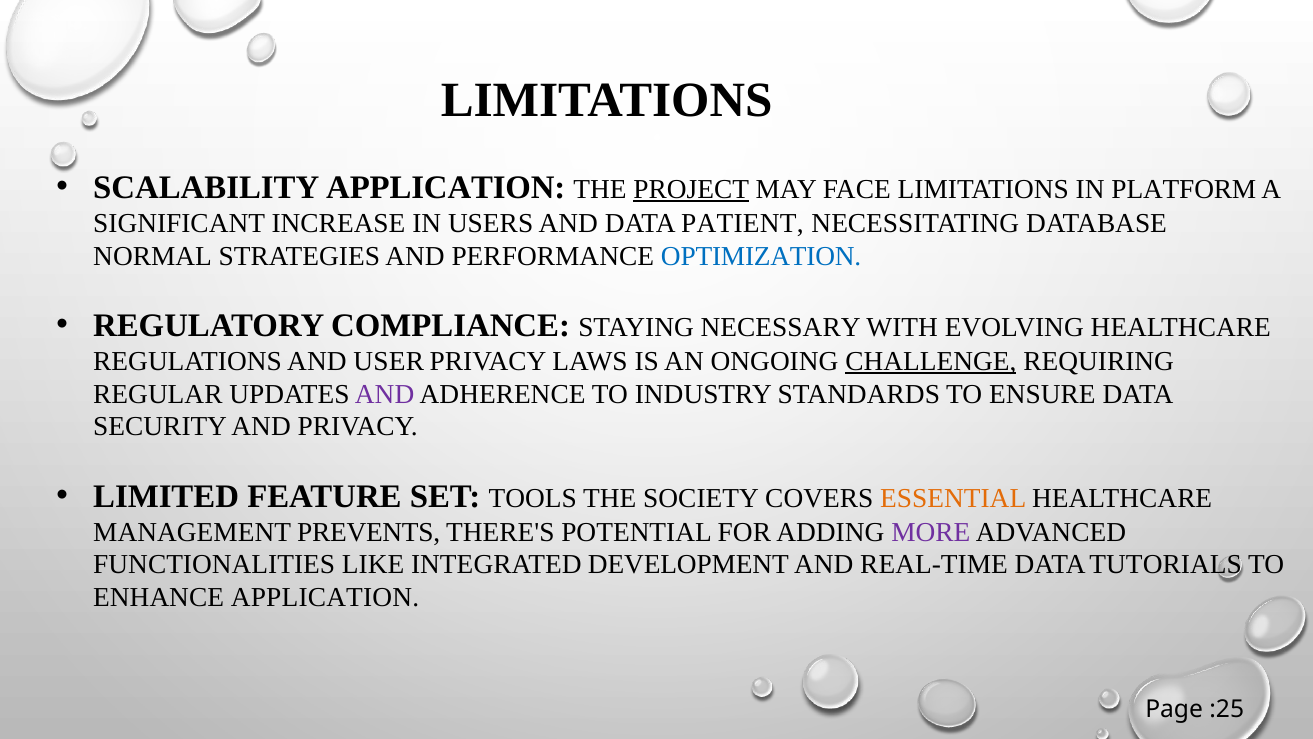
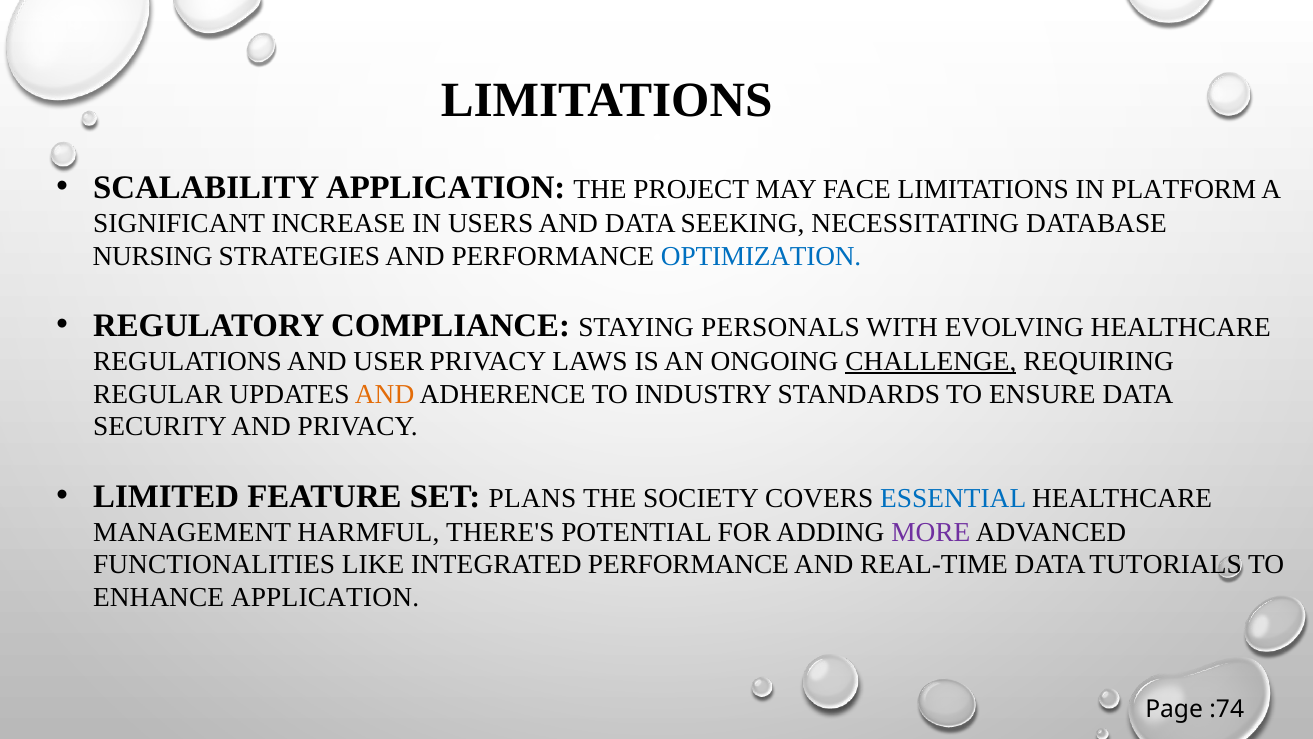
PROJECT underline: present -> none
PATIENT: PATIENT -> SEEKING
NORMAL: NORMAL -> NURSING
NECESSARY: NECESSARY -> PERSONALS
AND at (385, 394) colour: purple -> orange
TOOLS: TOOLS -> PLANS
ESSENTIAL colour: orange -> blue
PREVENTS: PREVENTS -> HARMFUL
INTEGRATED DEVELOPMENT: DEVELOPMENT -> PERFORMANCE
:25: :25 -> :74
